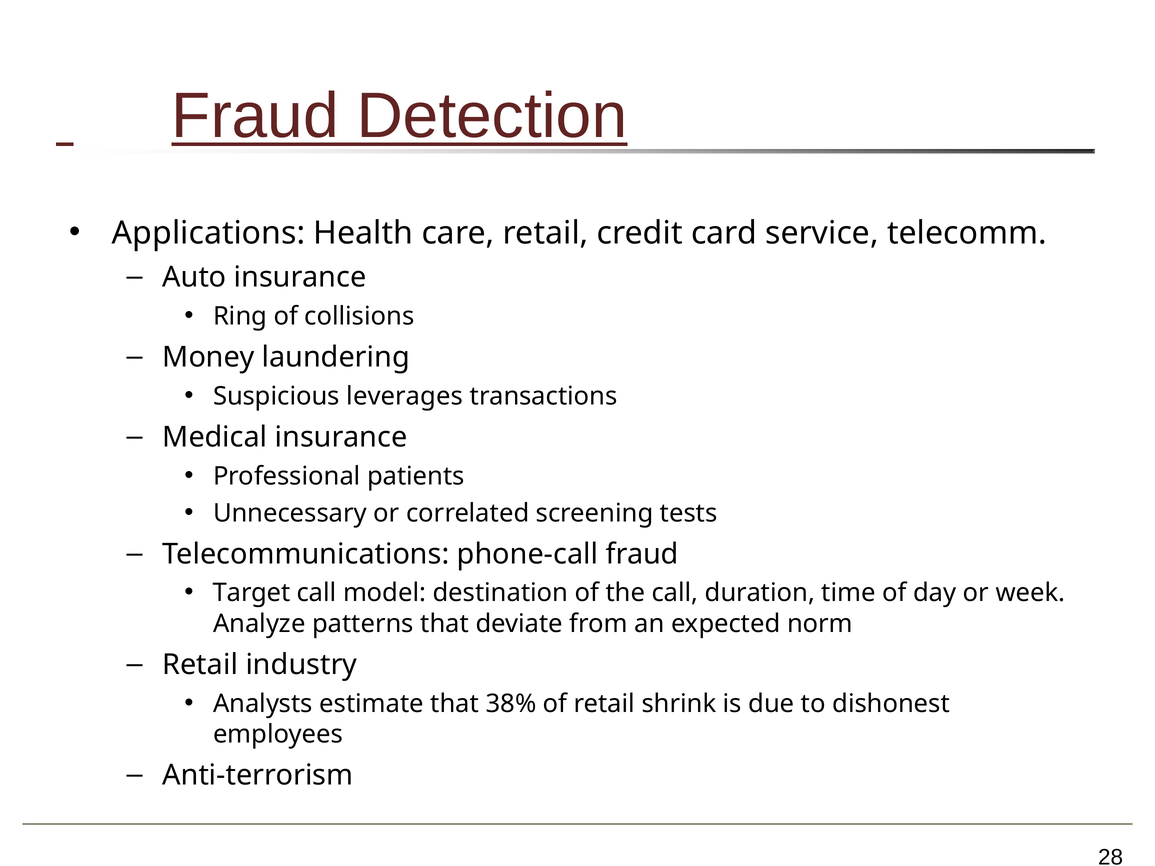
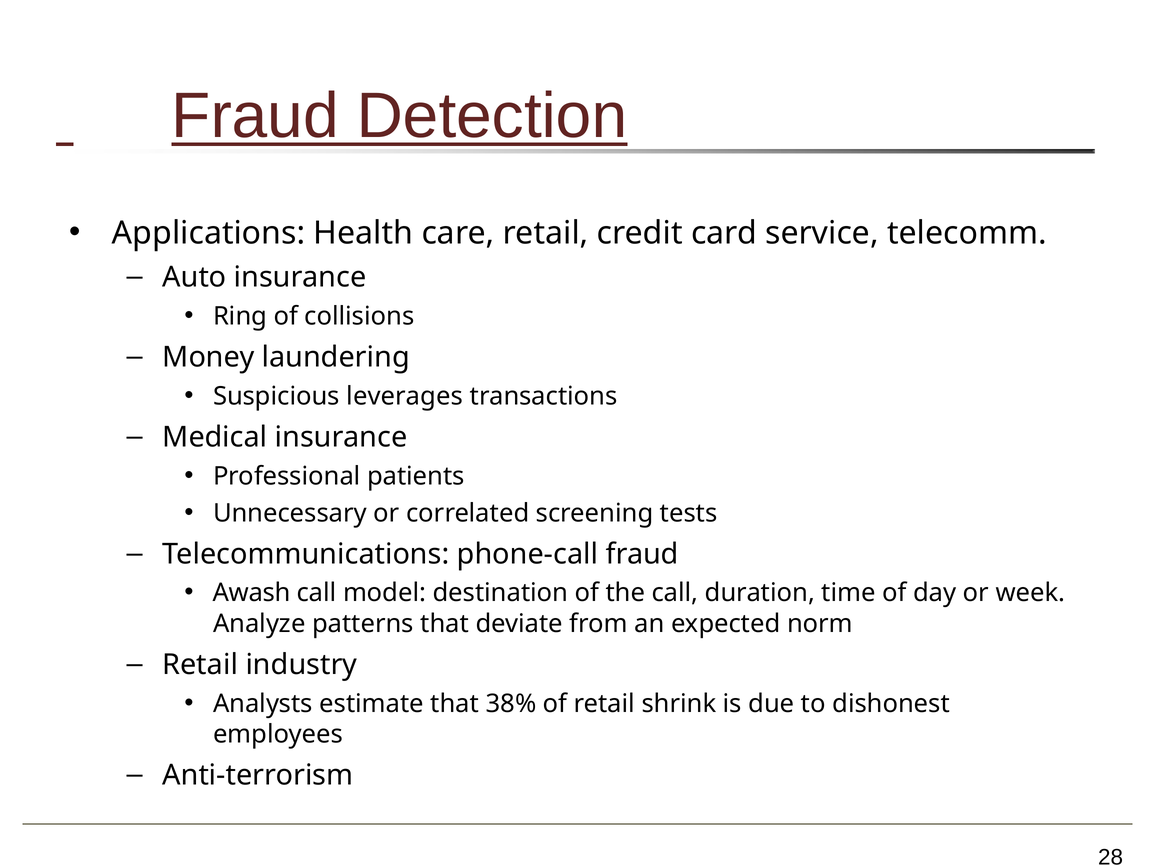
Target: Target -> Awash
